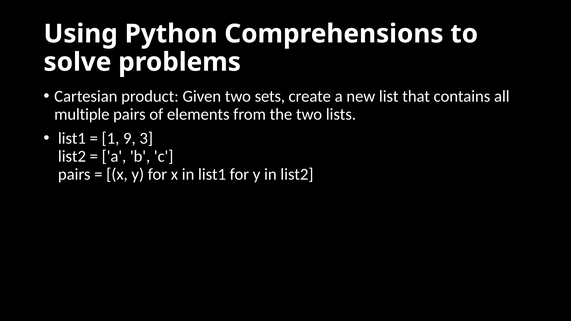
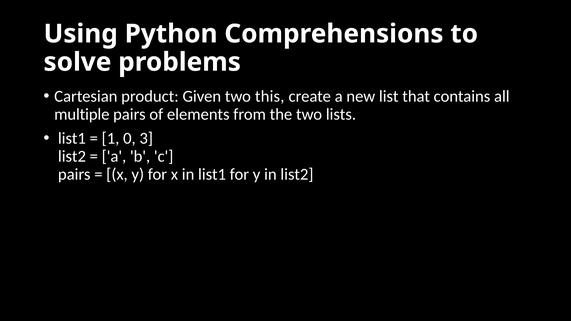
sets: sets -> this
9: 9 -> 0
